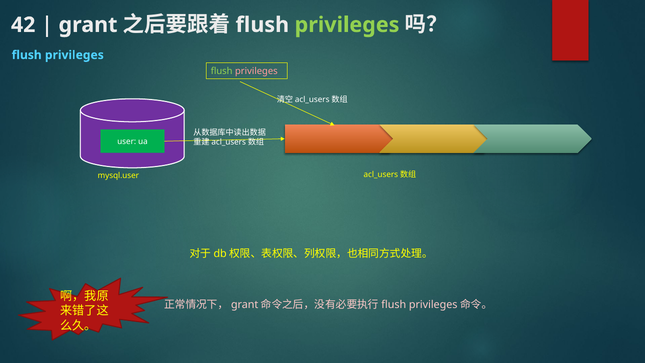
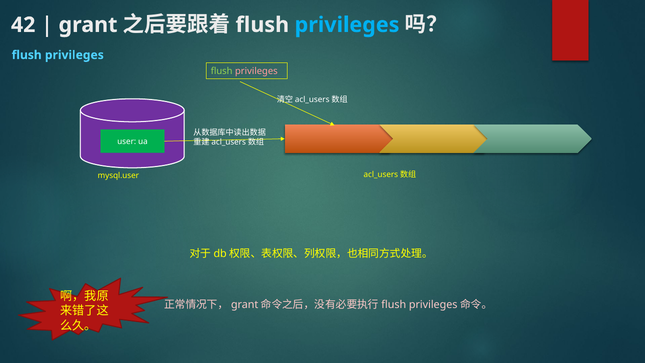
privileges at (347, 25) colour: light green -> light blue
